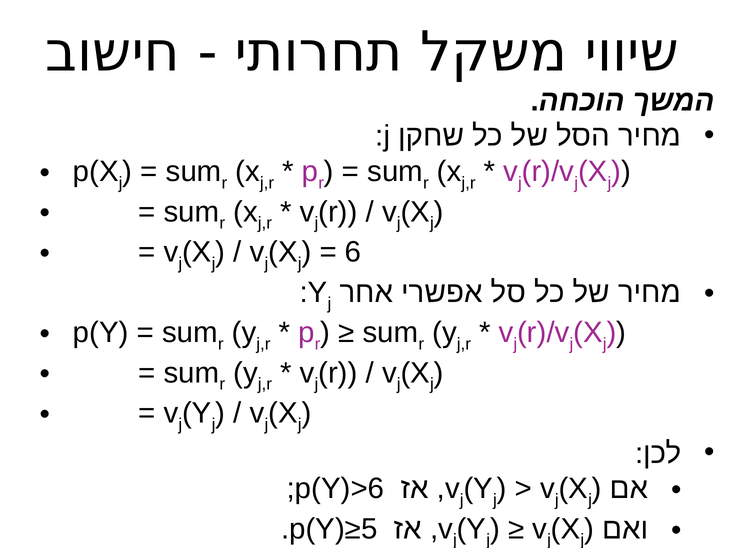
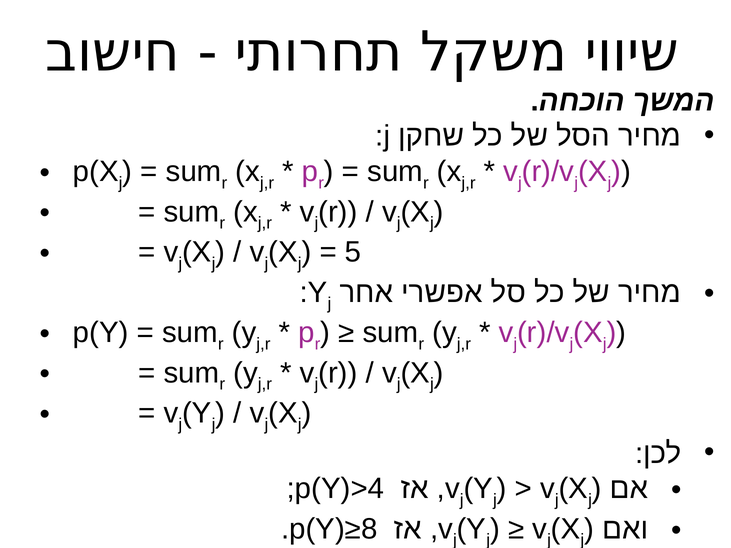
6: 6 -> 5
p(Y)>6: p(Y)>6 -> p(Y)>4
p(Y)≥5: p(Y)≥5 -> p(Y)≥8
